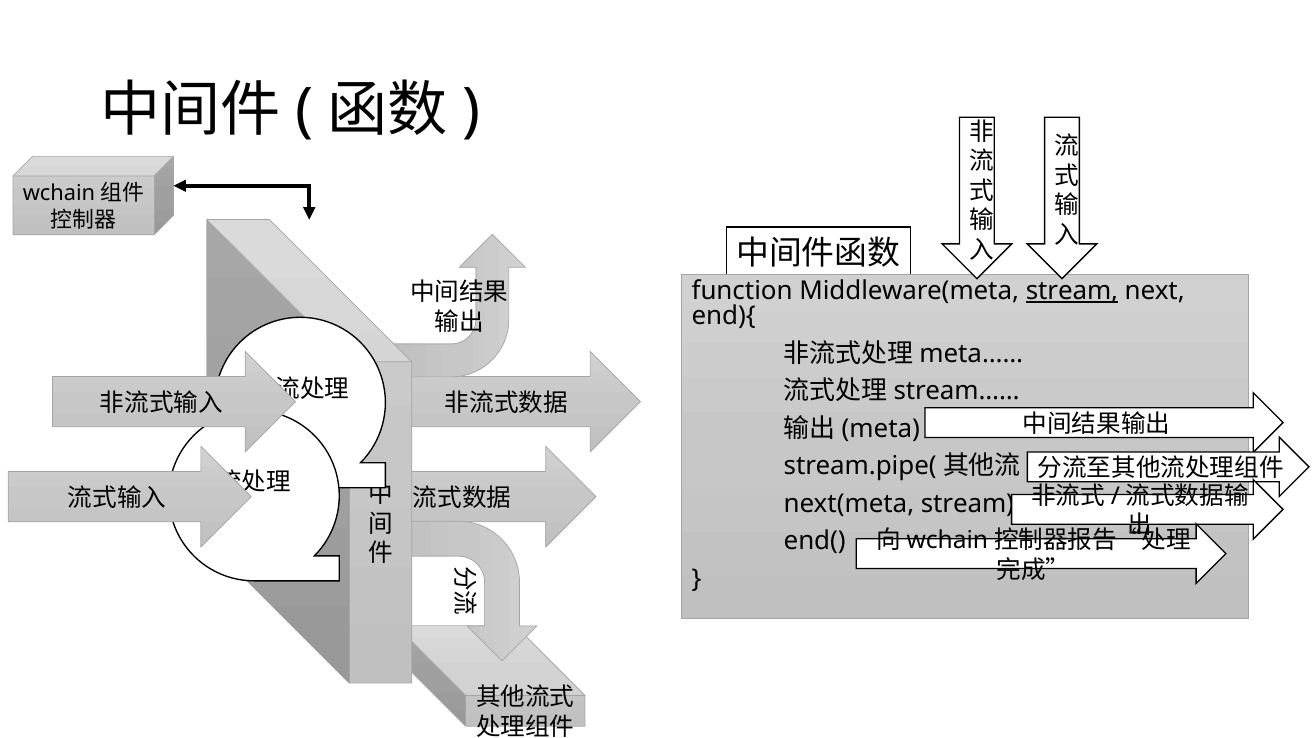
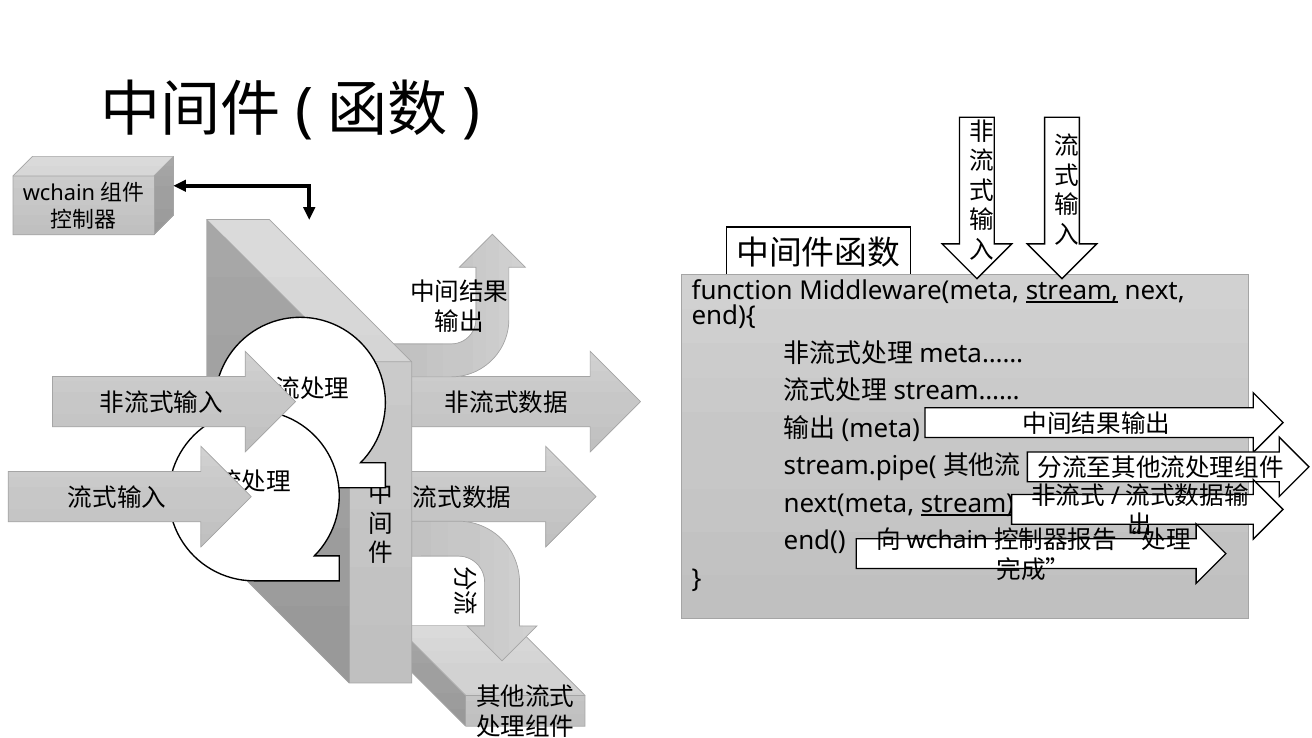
stream at (967, 504) underline: none -> present
